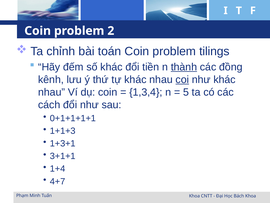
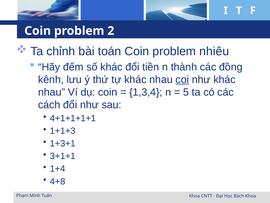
tilings: tilings -> nhiêu
thành underline: present -> none
0+1+1+1+1: 0+1+1+1+1 -> 4+1+1+1+1
4+7: 4+7 -> 4+8
